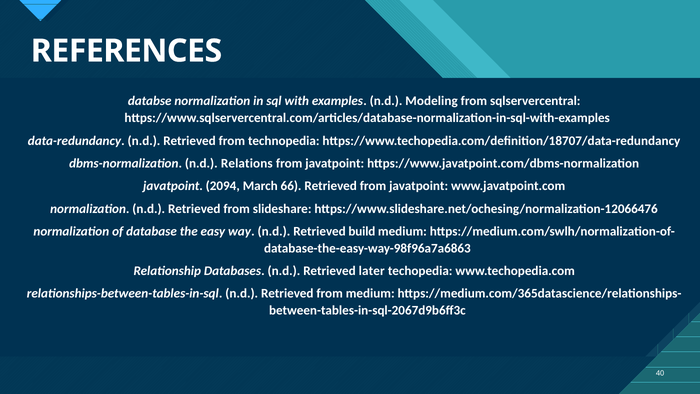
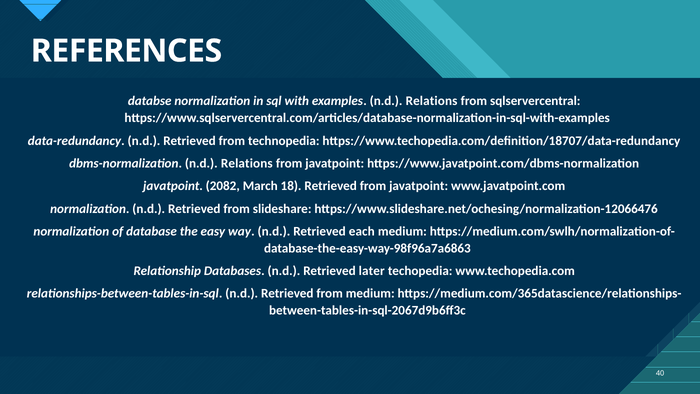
examples n.d Modeling: Modeling -> Relations
2094: 2094 -> 2082
66: 66 -> 18
build: build -> each
